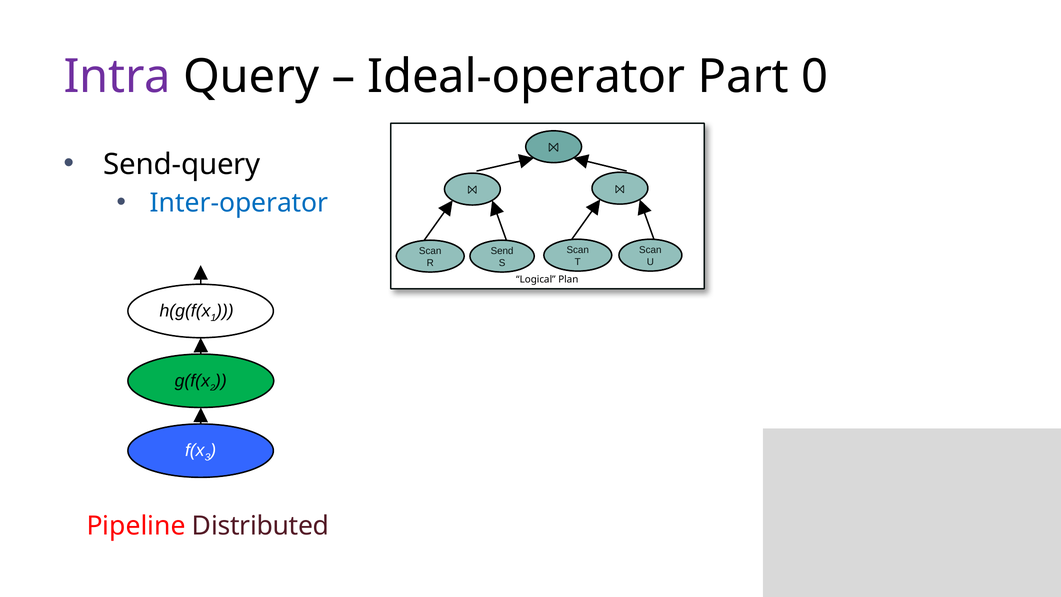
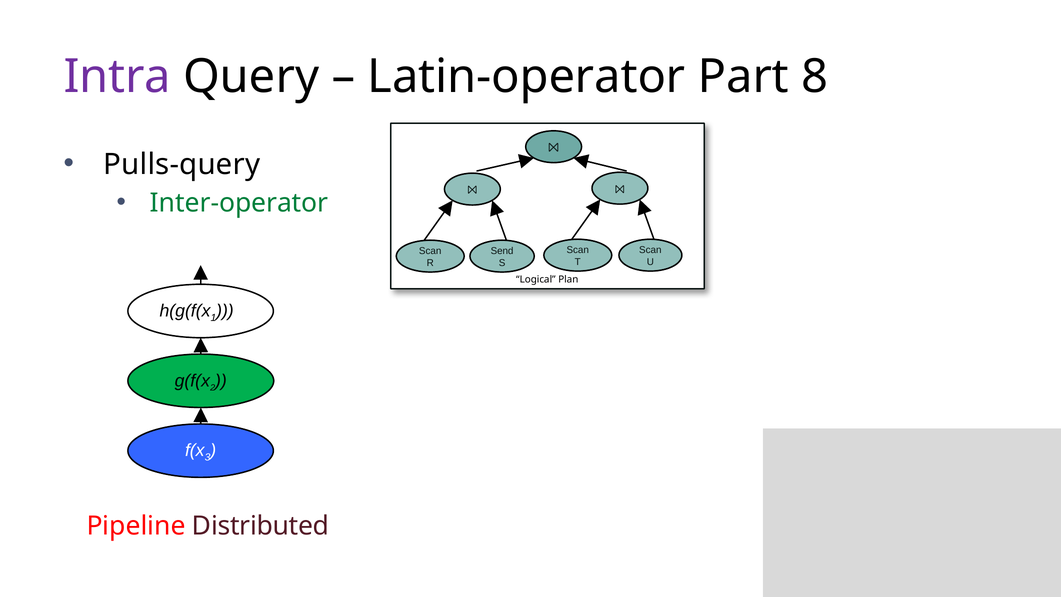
Ideal-operator: Ideal-operator -> Latin-operator
0: 0 -> 8
Send-query: Send-query -> Pulls-query
Inter-operator colour: blue -> green
